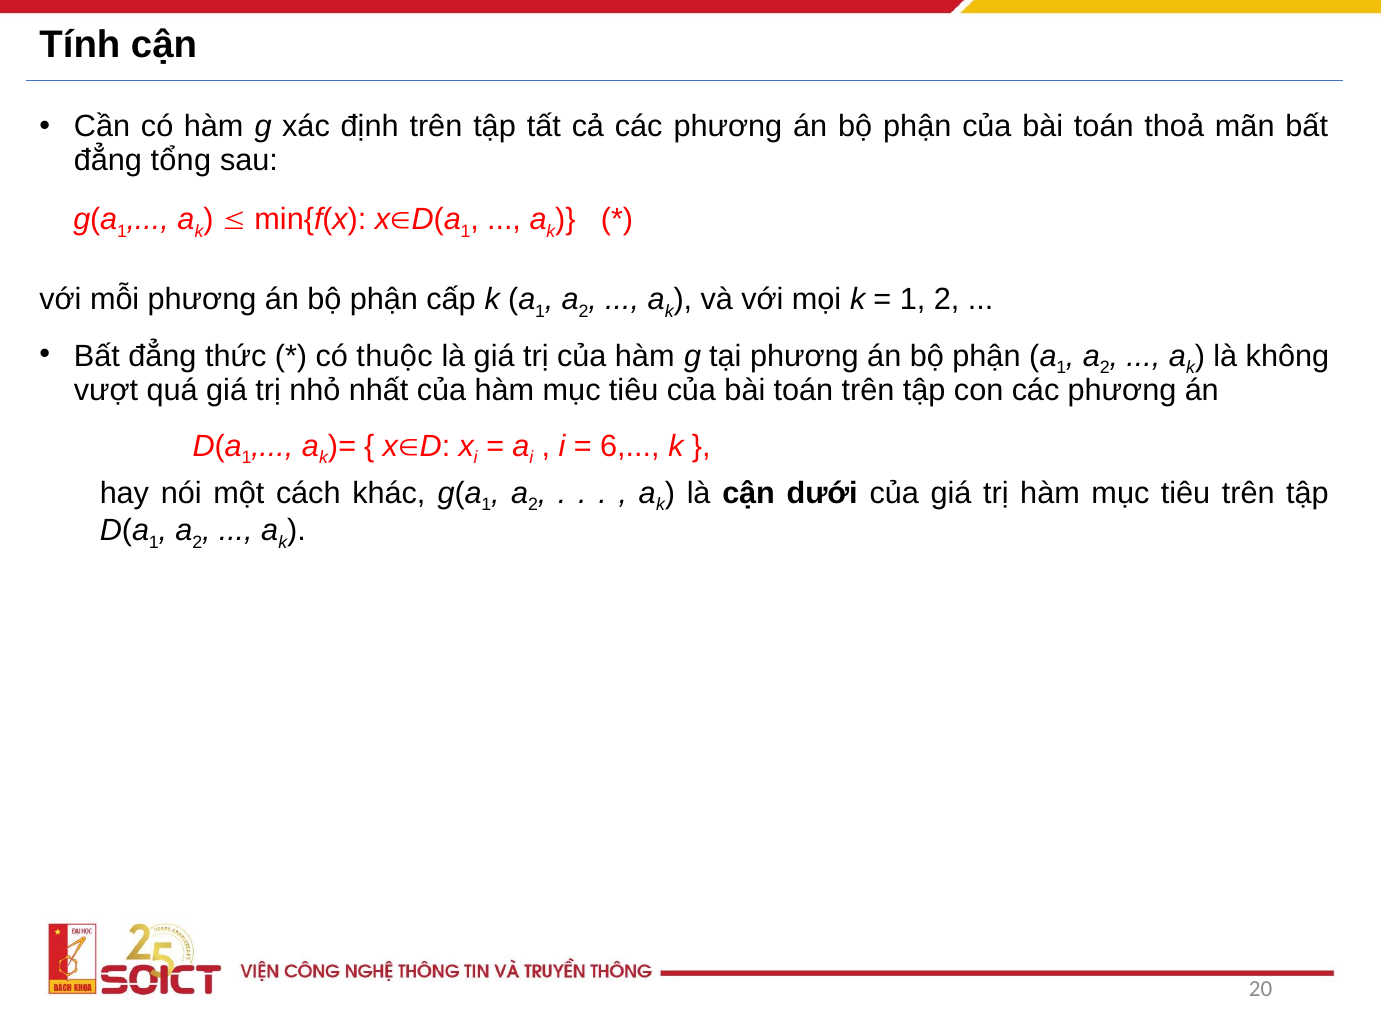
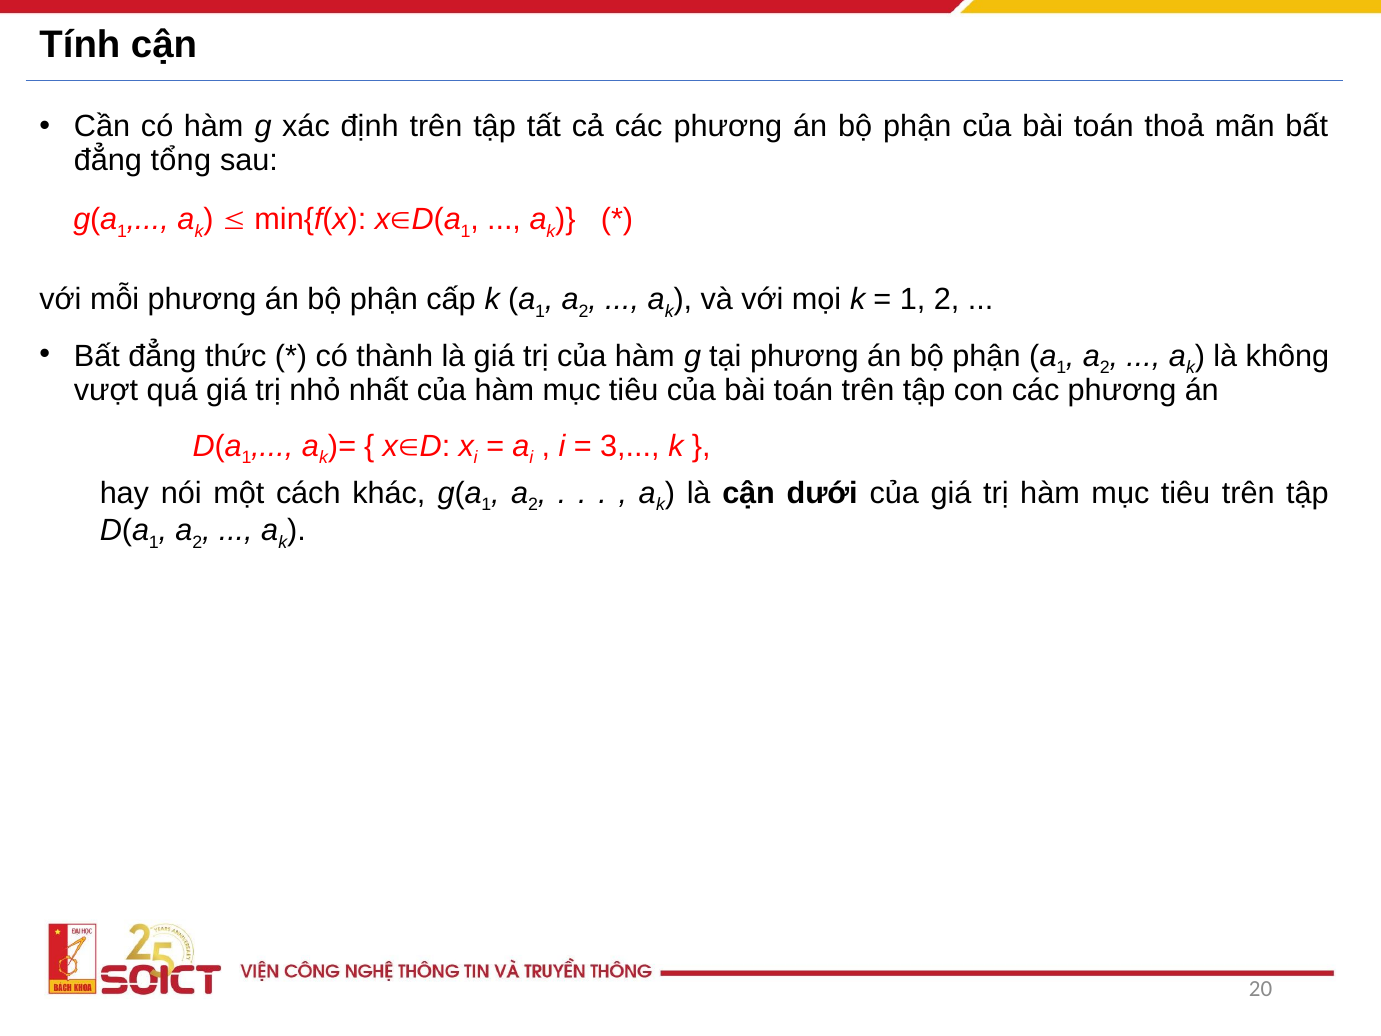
thuộc: thuộc -> thành
6: 6 -> 3
